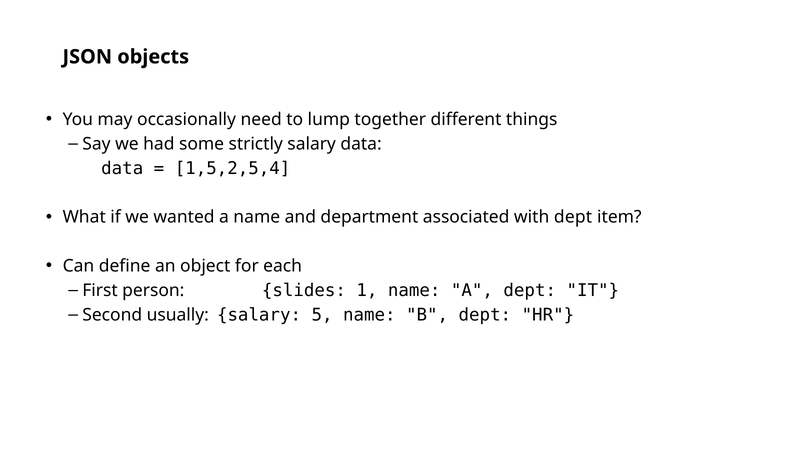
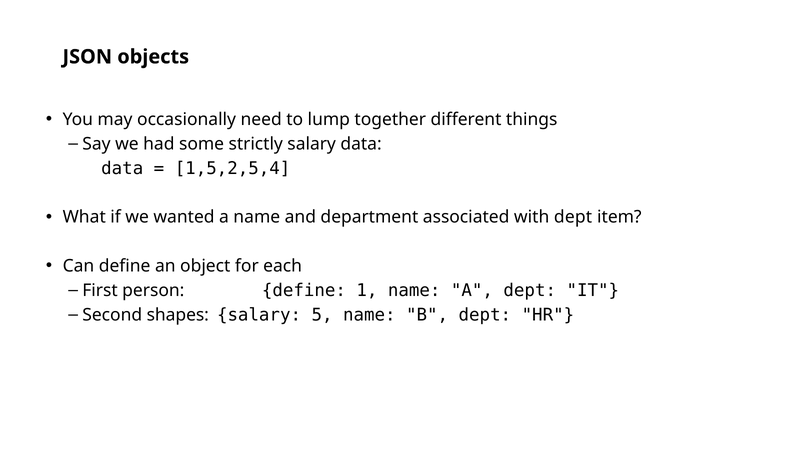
person slides: slides -> define
usually: usually -> shapes
